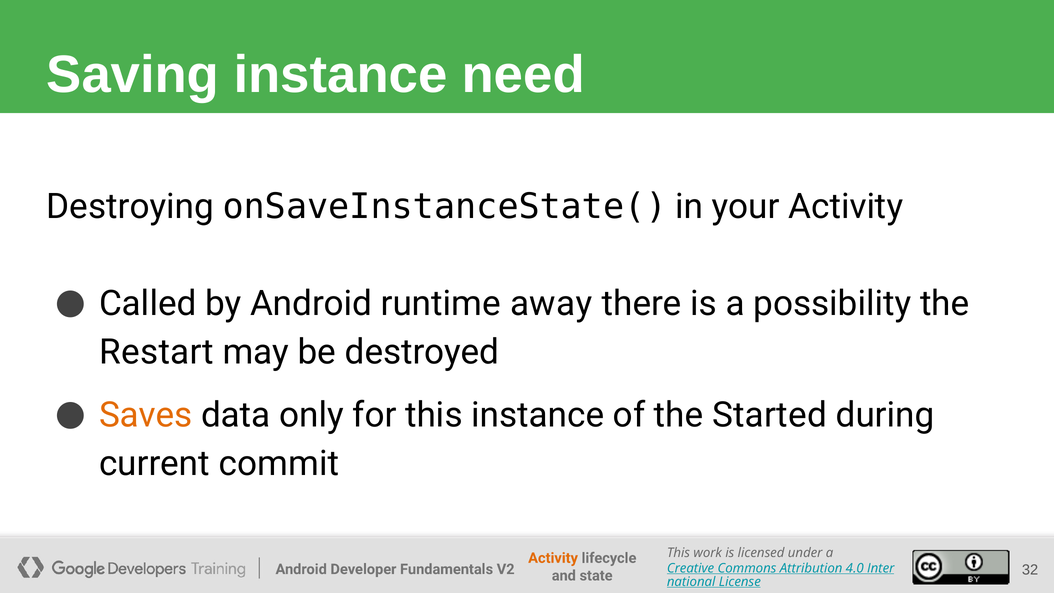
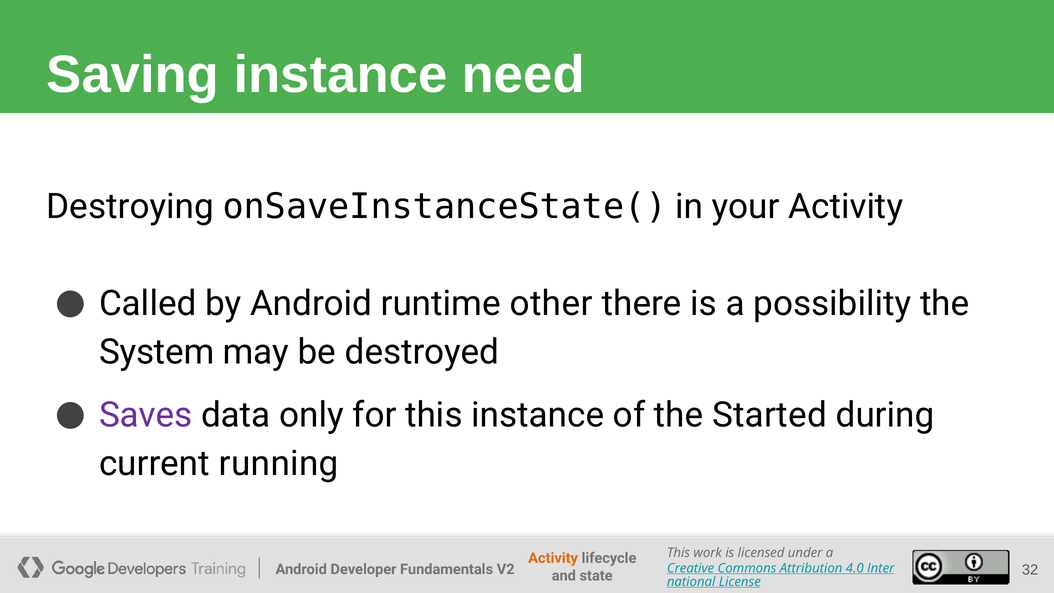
away: away -> other
Restart: Restart -> System
Saves colour: orange -> purple
commit: commit -> running
